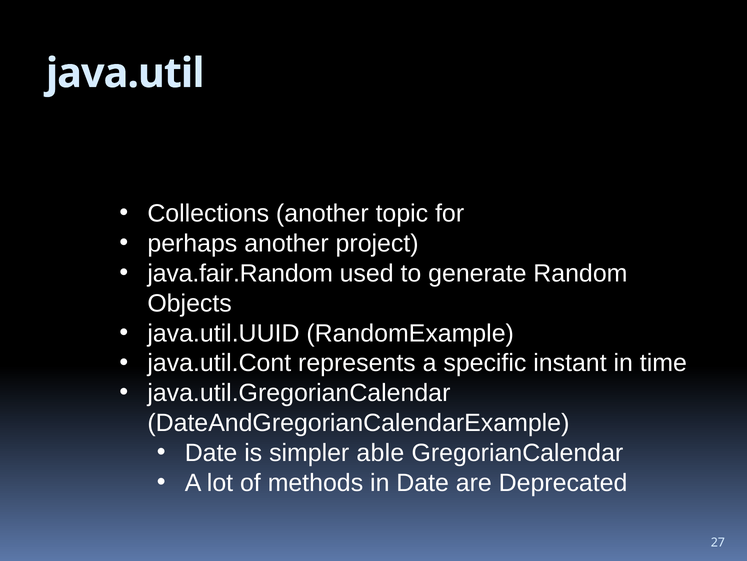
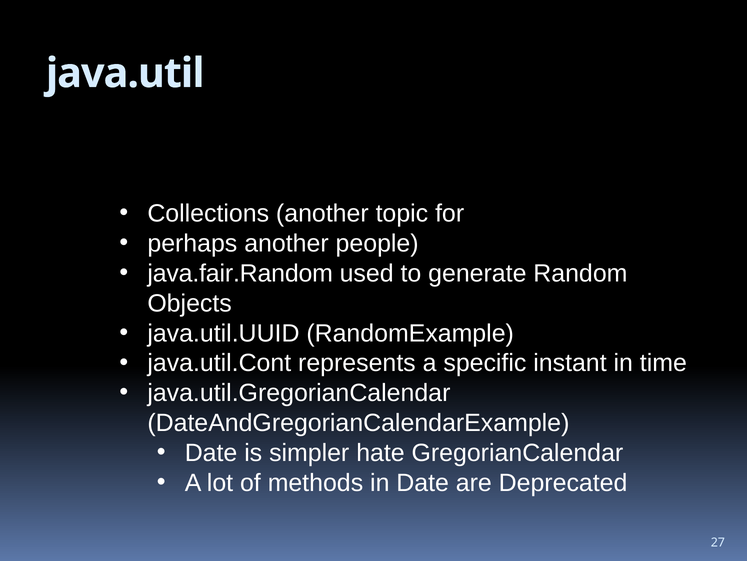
project: project -> people
able: able -> hate
